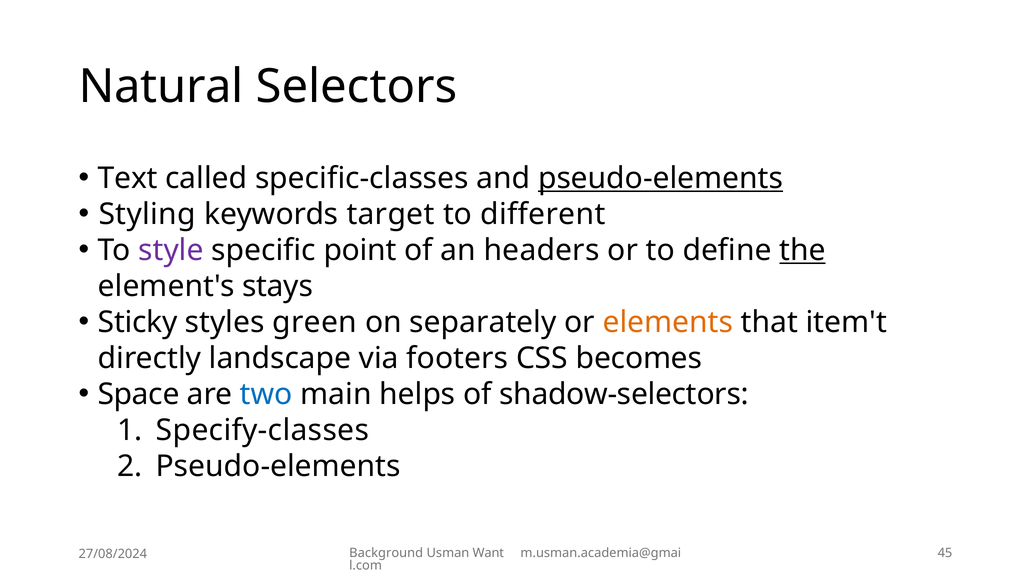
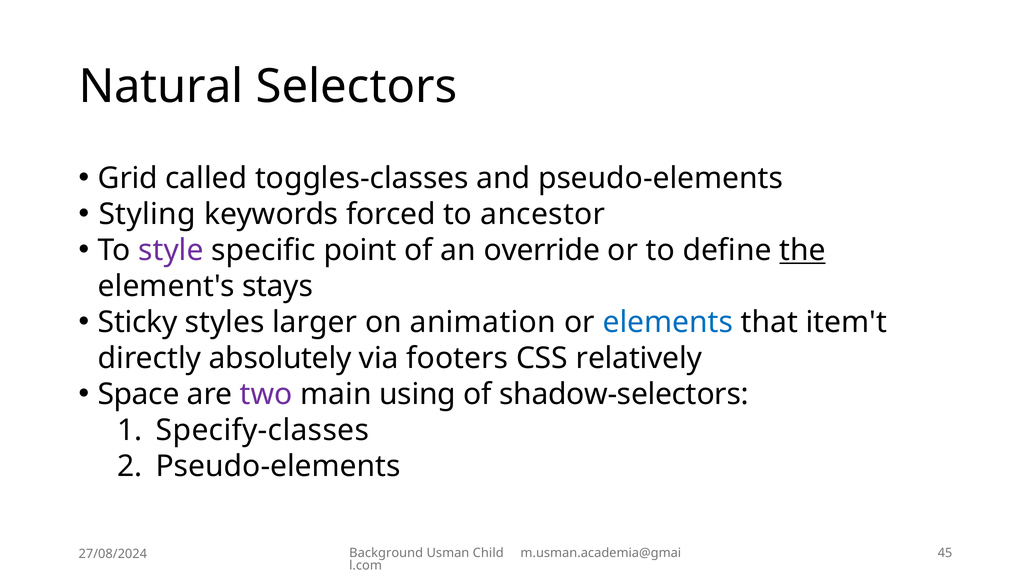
Text: Text -> Grid
specific-classes: specific-classes -> toggles-classes
pseudo-elements at (661, 178) underline: present -> none
target: target -> forced
different: different -> ancestor
headers: headers -> override
green: green -> larger
separately: separately -> animation
elements colour: orange -> blue
landscape: landscape -> absolutely
becomes: becomes -> relatively
two colour: blue -> purple
helps: helps -> using
Want: Want -> Child
